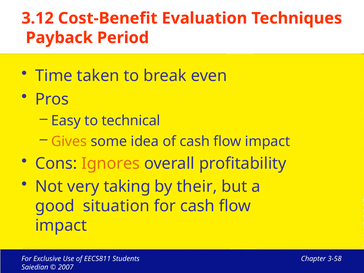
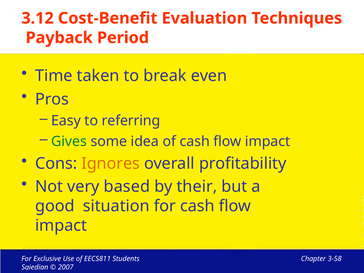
technical: technical -> referring
Gives colour: orange -> green
taking: taking -> based
